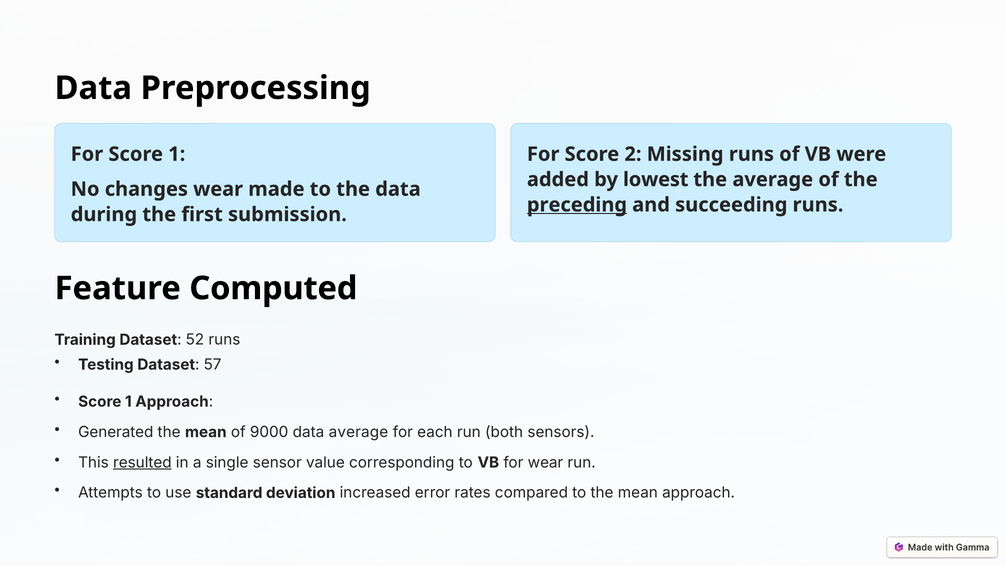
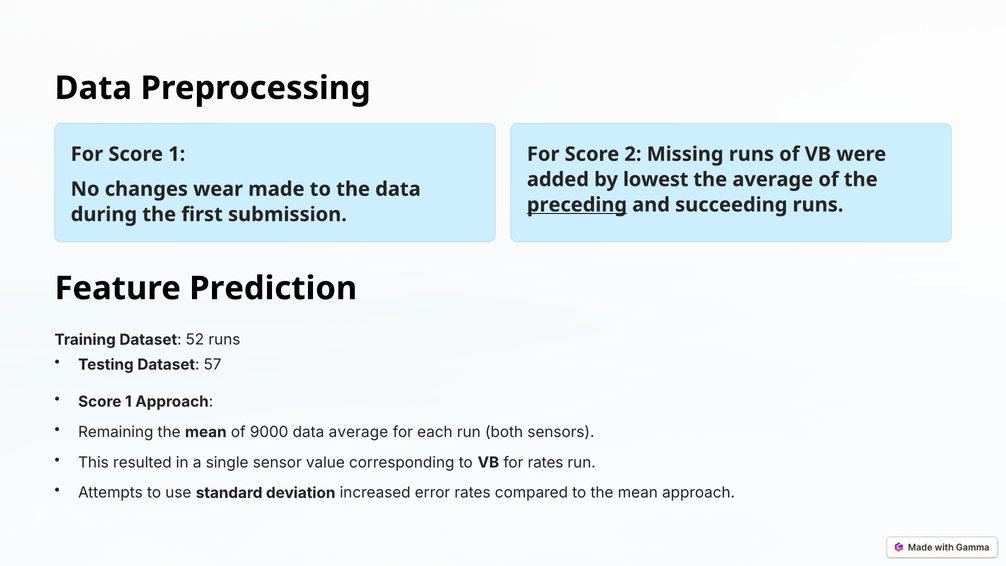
Computed: Computed -> Prediction
Generated: Generated -> Remaining
resulted underline: present -> none
for wear: wear -> rates
